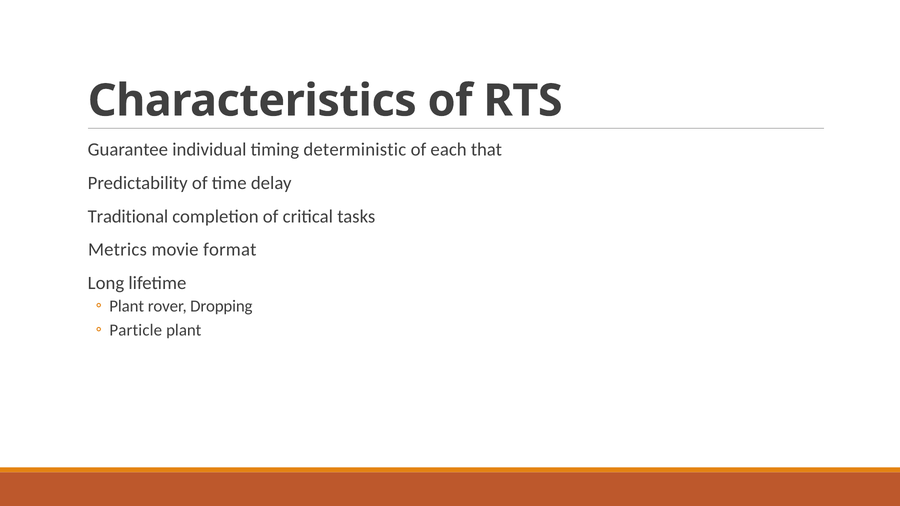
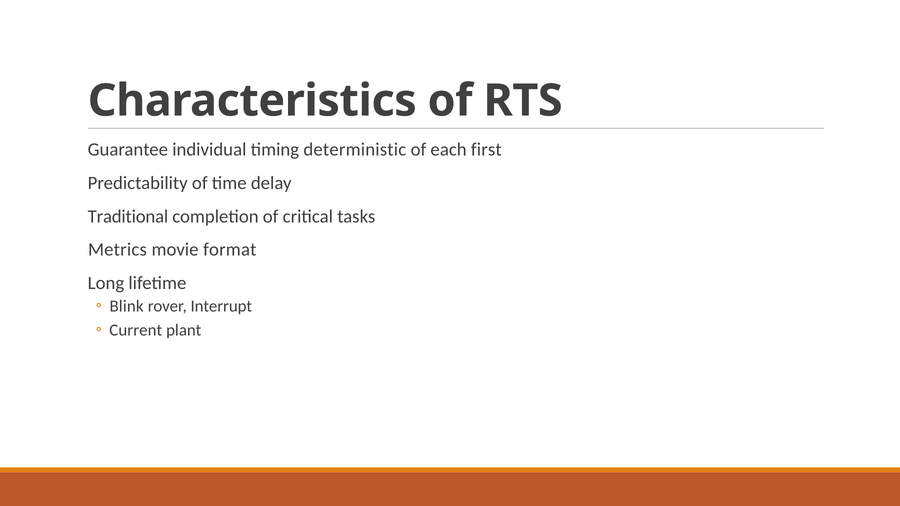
that: that -> first
Plant at (127, 306): Plant -> Blink
Dropping: Dropping -> Interrupt
Particle: Particle -> Current
